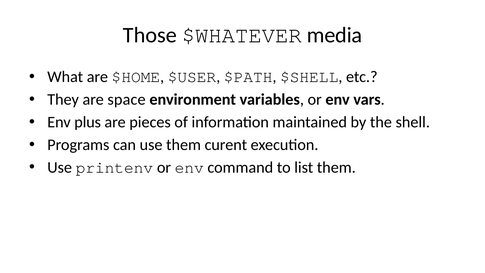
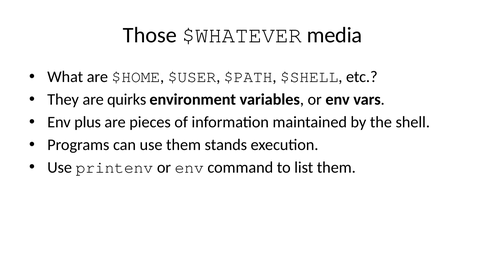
space: space -> quirks
curent: curent -> stands
